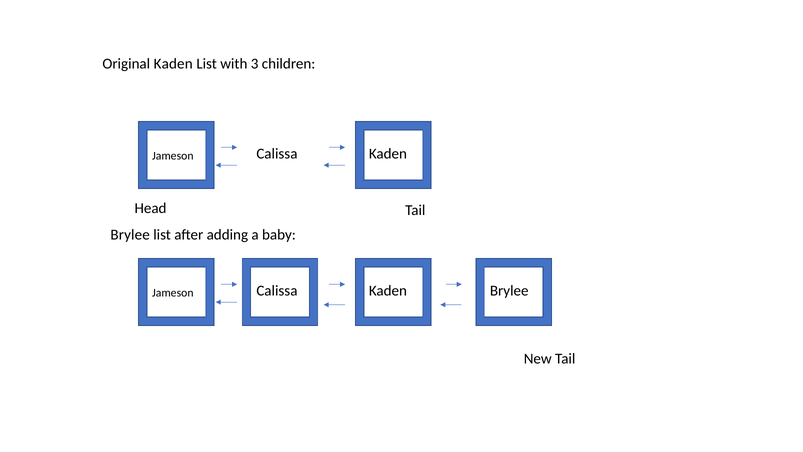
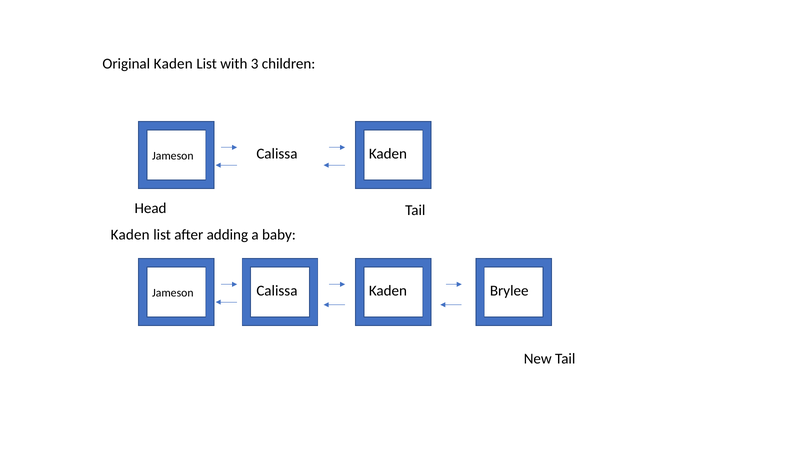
Brylee at (130, 235): Brylee -> Kaden
